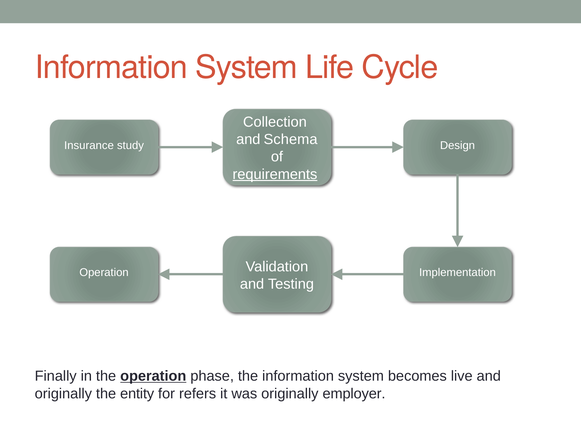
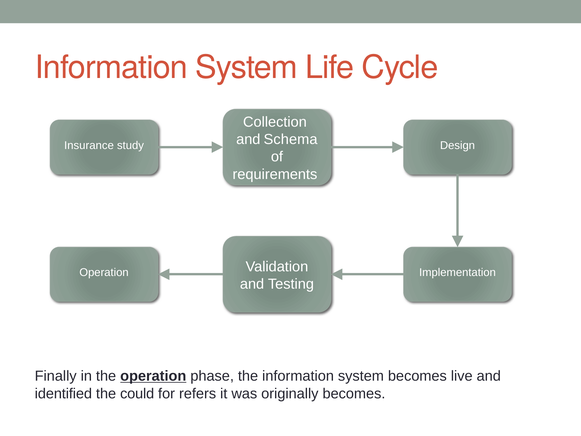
requirements underline: present -> none
originally at (63, 393): originally -> identified
entity: entity -> could
originally employer: employer -> becomes
